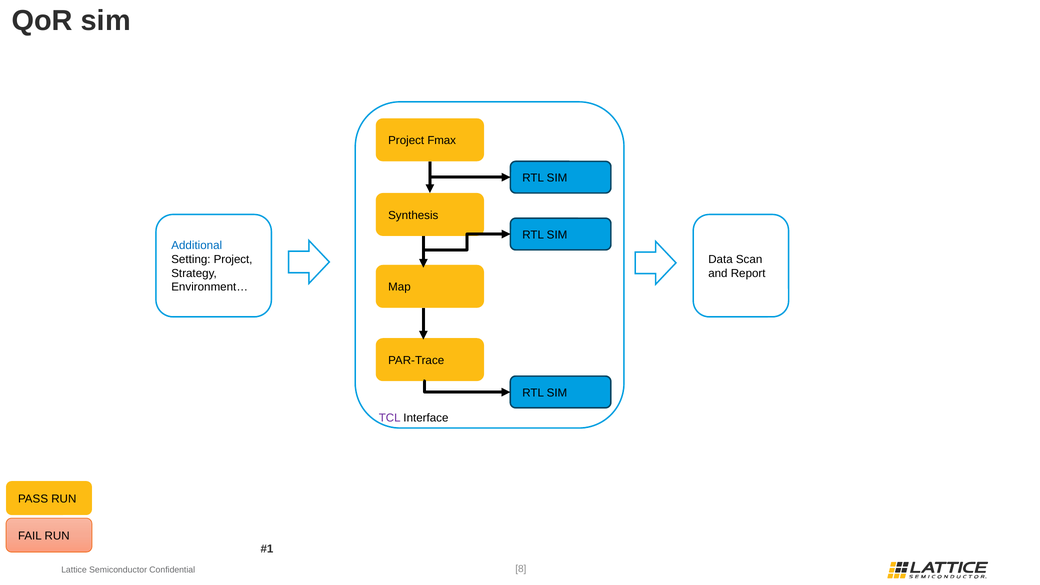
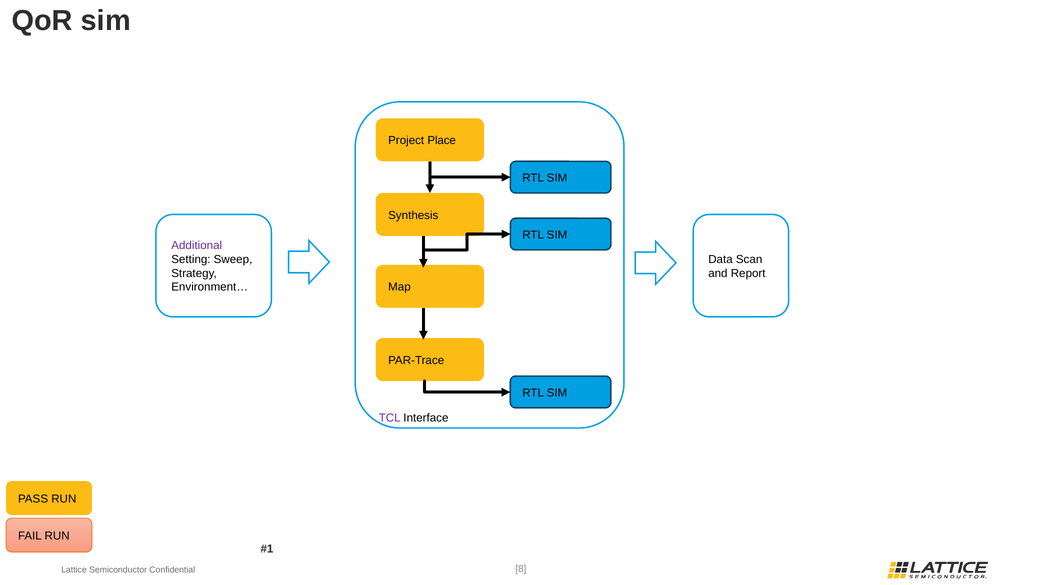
Fmax: Fmax -> Place
Additional colour: blue -> purple
Setting Project: Project -> Sweep
